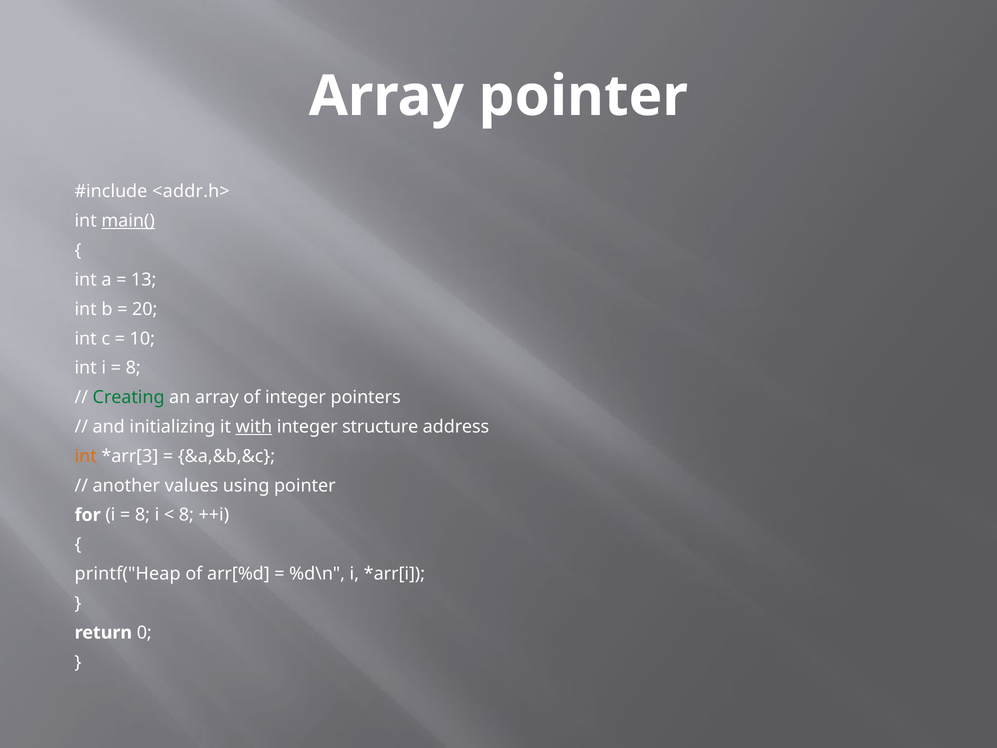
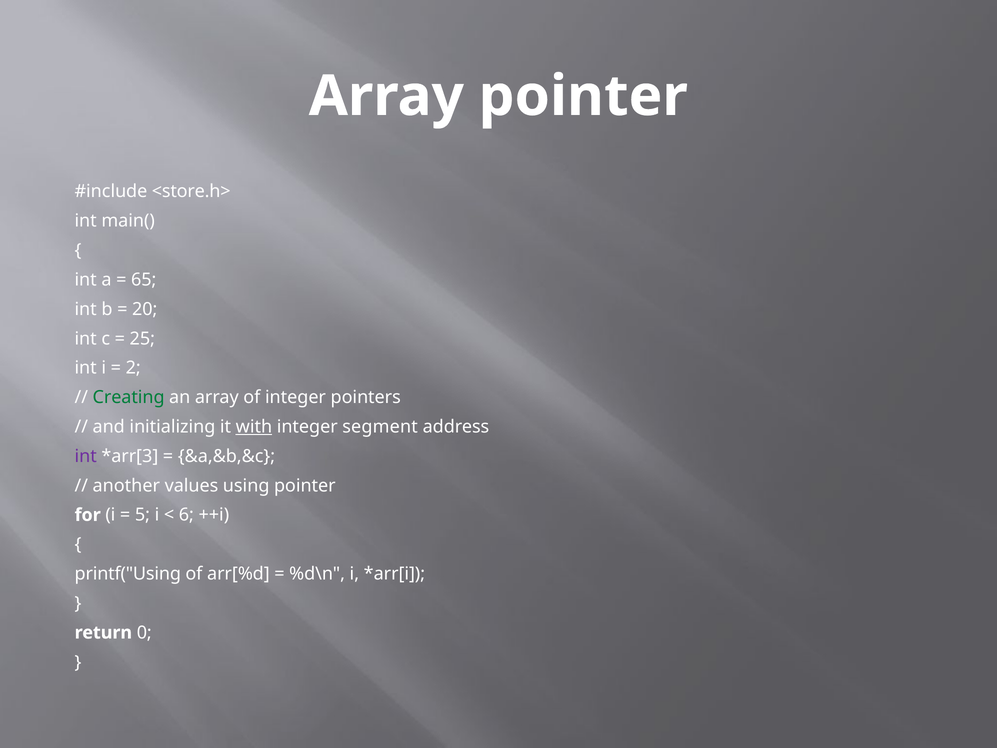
<addr.h>: <addr.h> -> <store.h>
main( underline: present -> none
13: 13 -> 65
10: 10 -> 25
8 at (133, 368): 8 -> 2
structure: structure -> segment
int at (86, 456) colour: orange -> purple
8 at (142, 515): 8 -> 5
8 at (186, 515): 8 -> 6
printf("Heap: printf("Heap -> printf("Using
